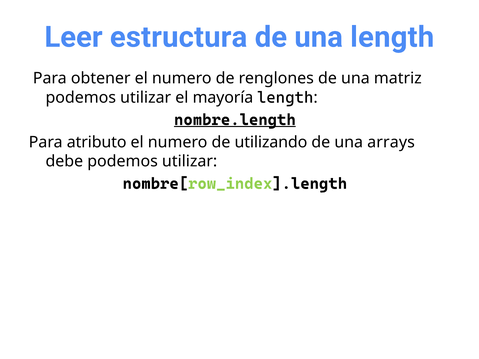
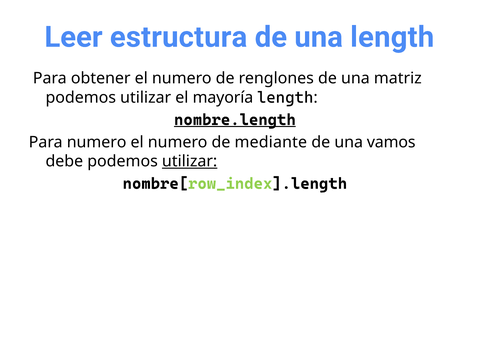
Para atributo: atributo -> numero
utilizando: utilizando -> mediante
arrays: arrays -> vamos
utilizar at (190, 161) underline: none -> present
